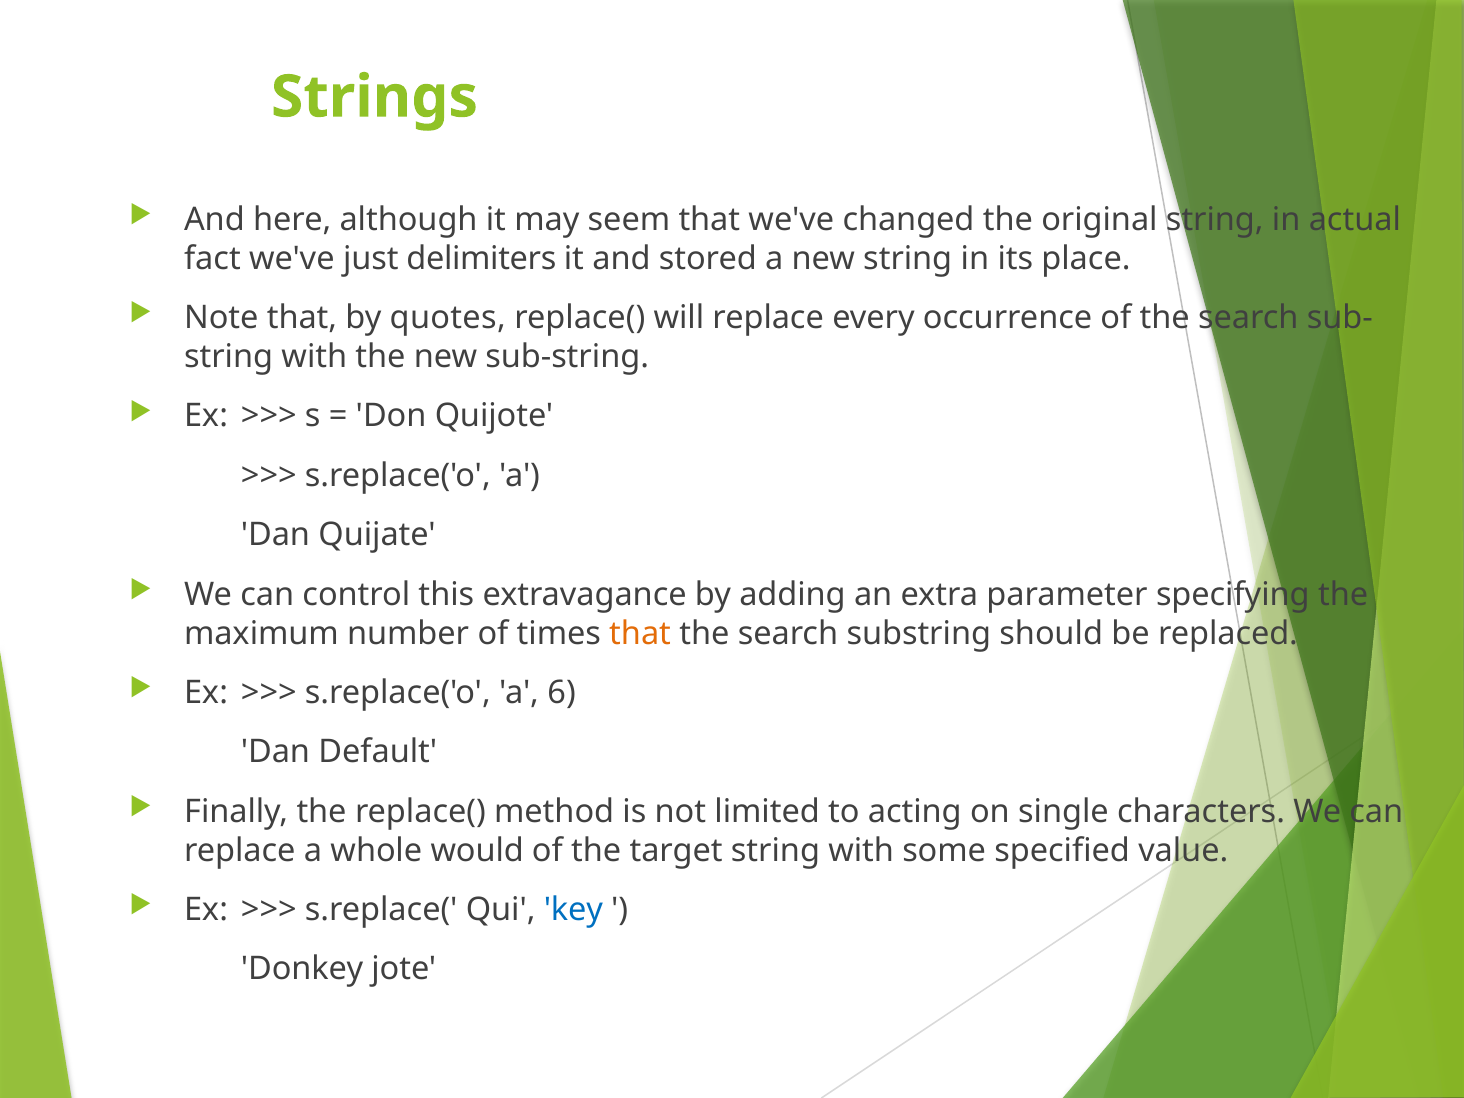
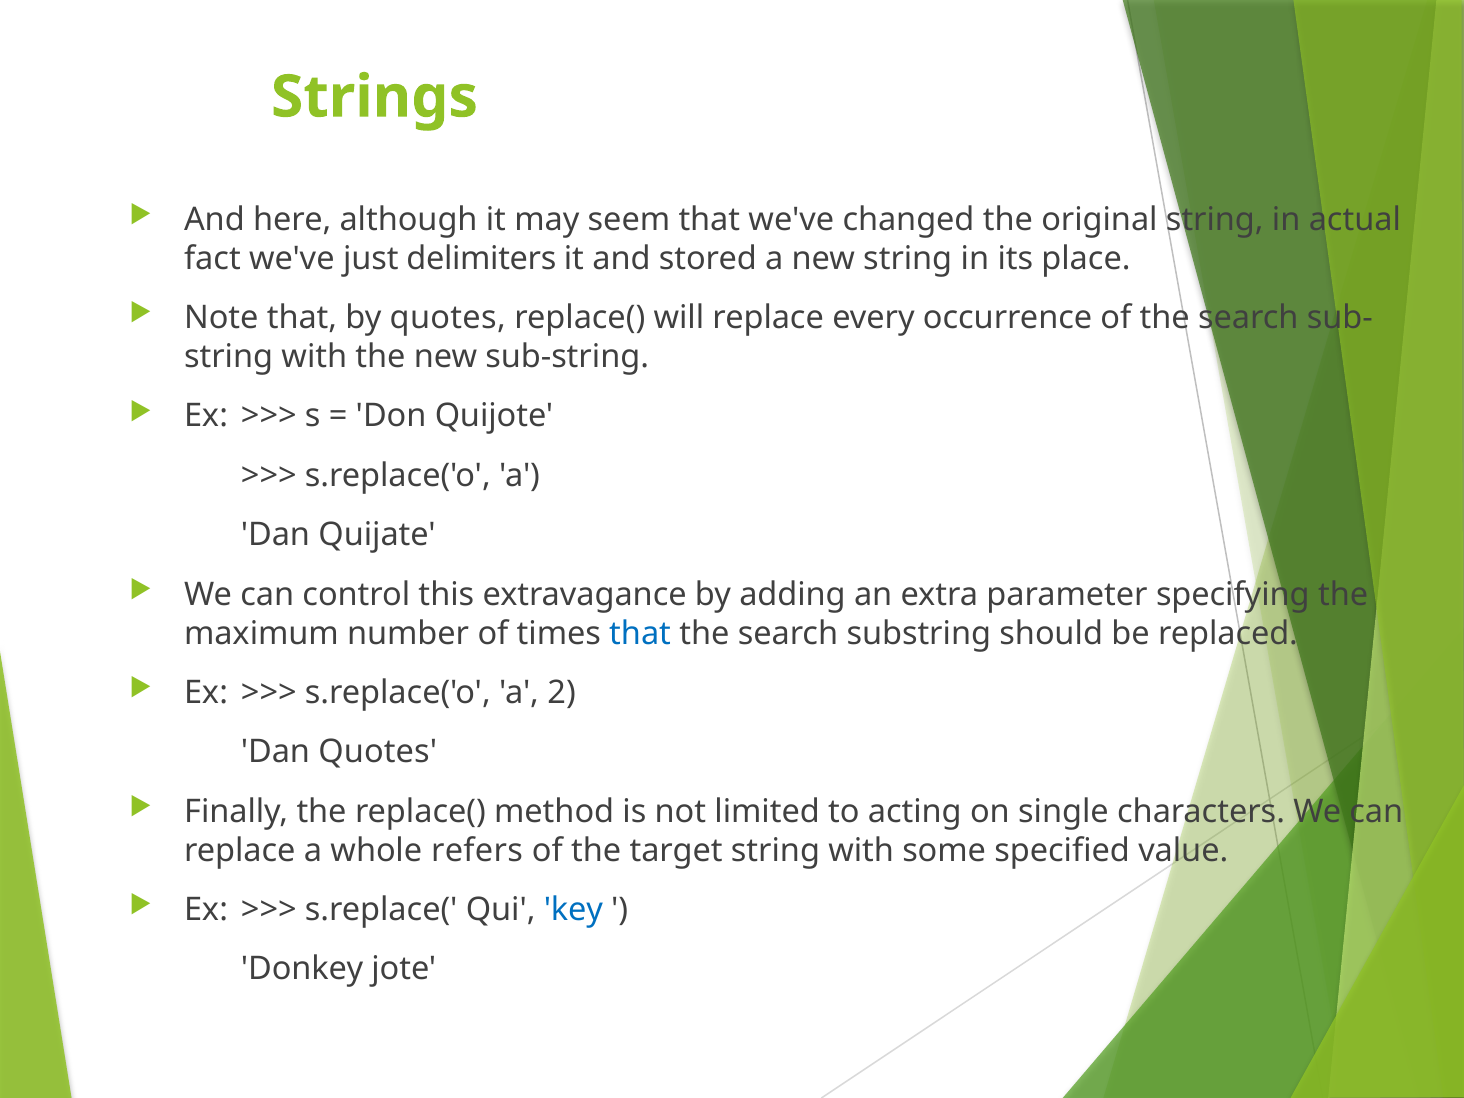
that at (640, 633) colour: orange -> blue
6: 6 -> 2
Dan Default: Default -> Quotes
would: would -> refers
